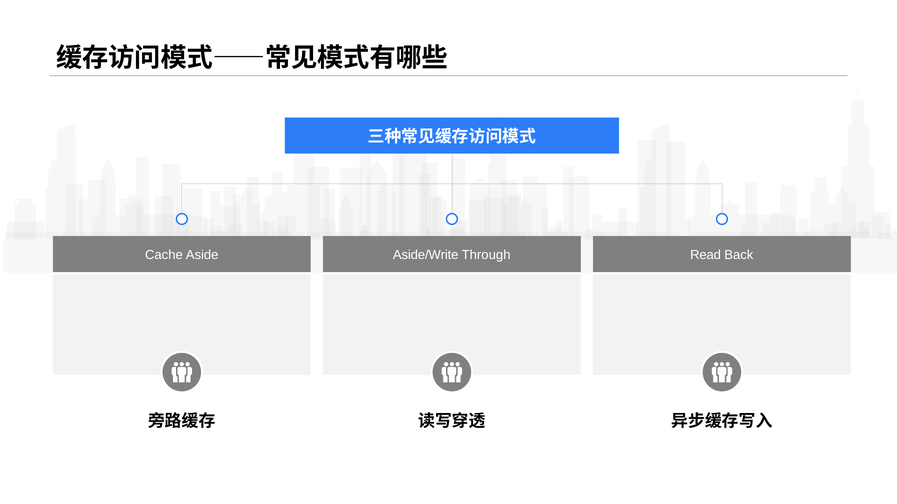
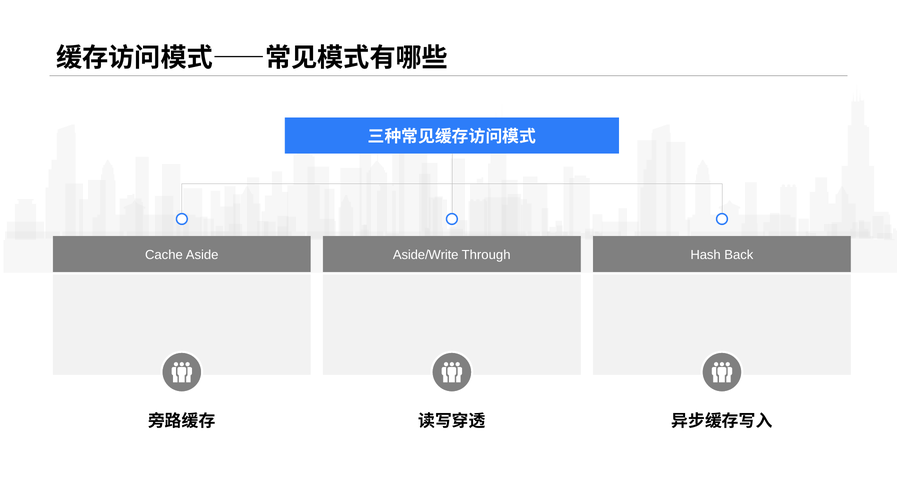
Read: Read -> Hash
